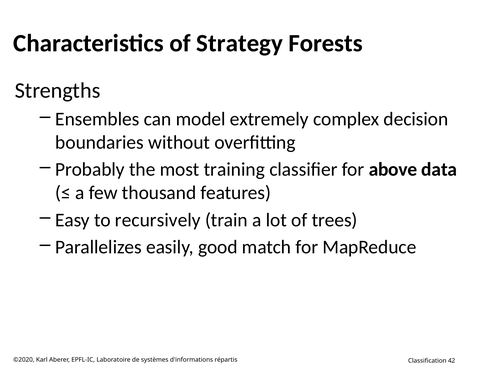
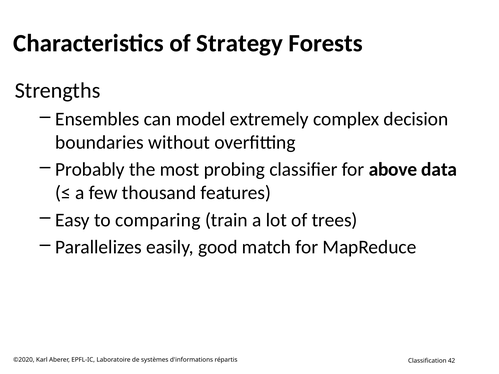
training: training -> probing
recursively: recursively -> comparing
